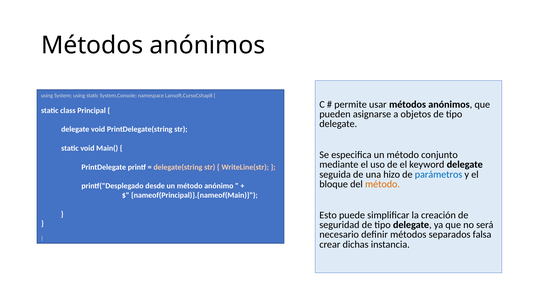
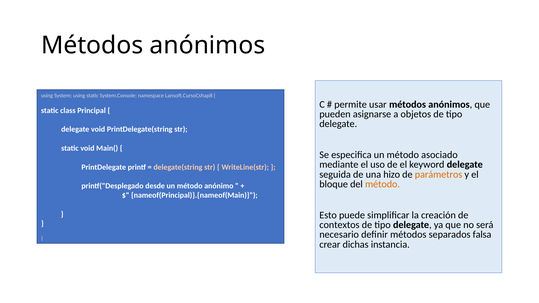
conjunto: conjunto -> asociado
parámetros colour: blue -> orange
seguridad: seguridad -> contextos
